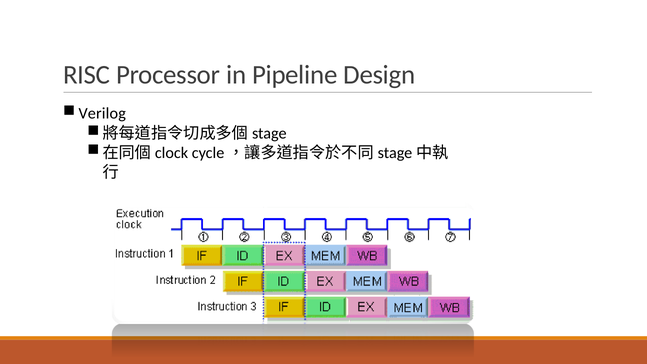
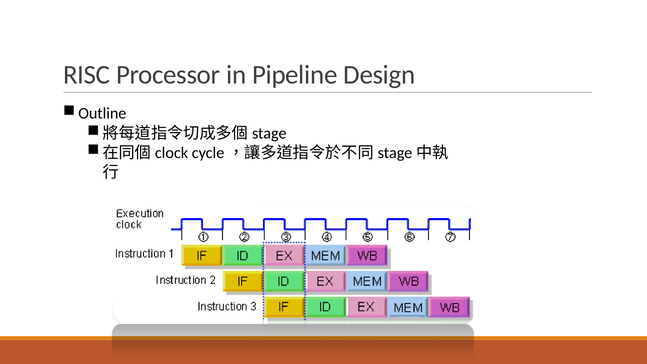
Verilog: Verilog -> Outline
